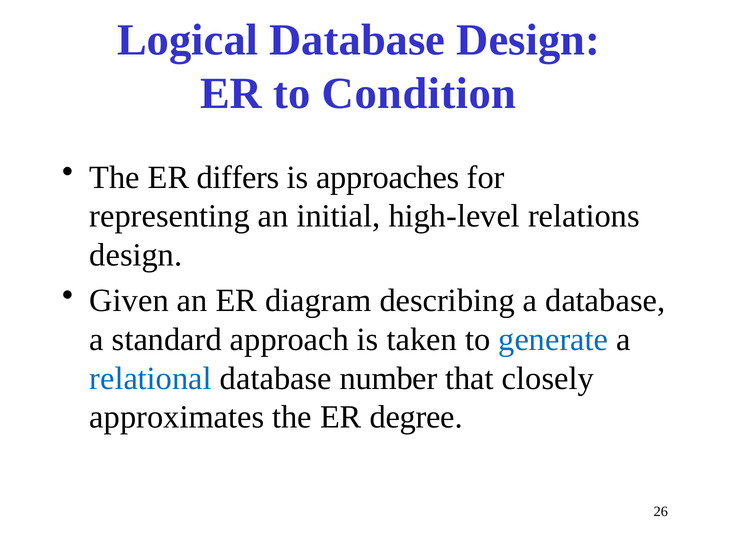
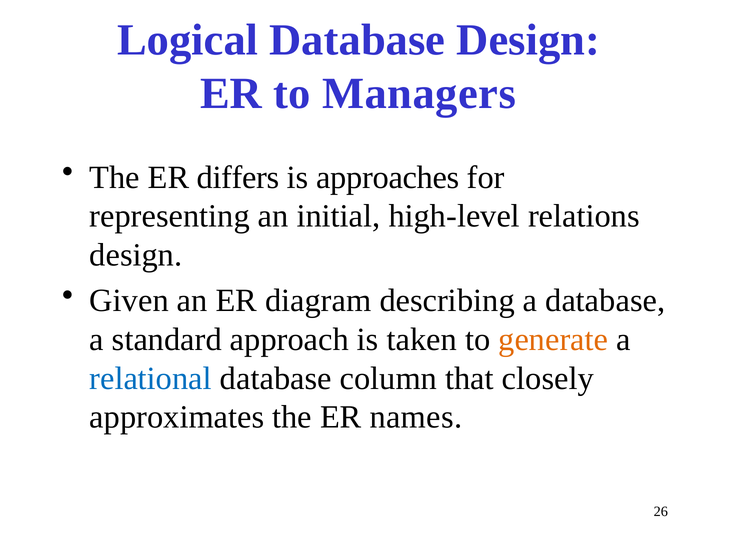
Condition: Condition -> Managers
generate colour: blue -> orange
number: number -> column
degree: degree -> names
